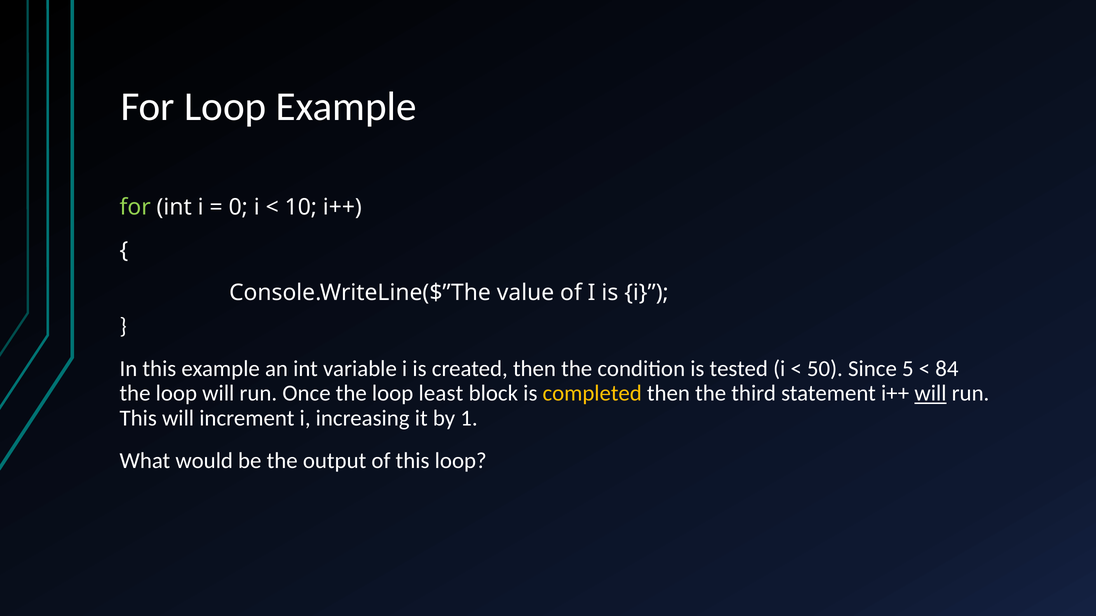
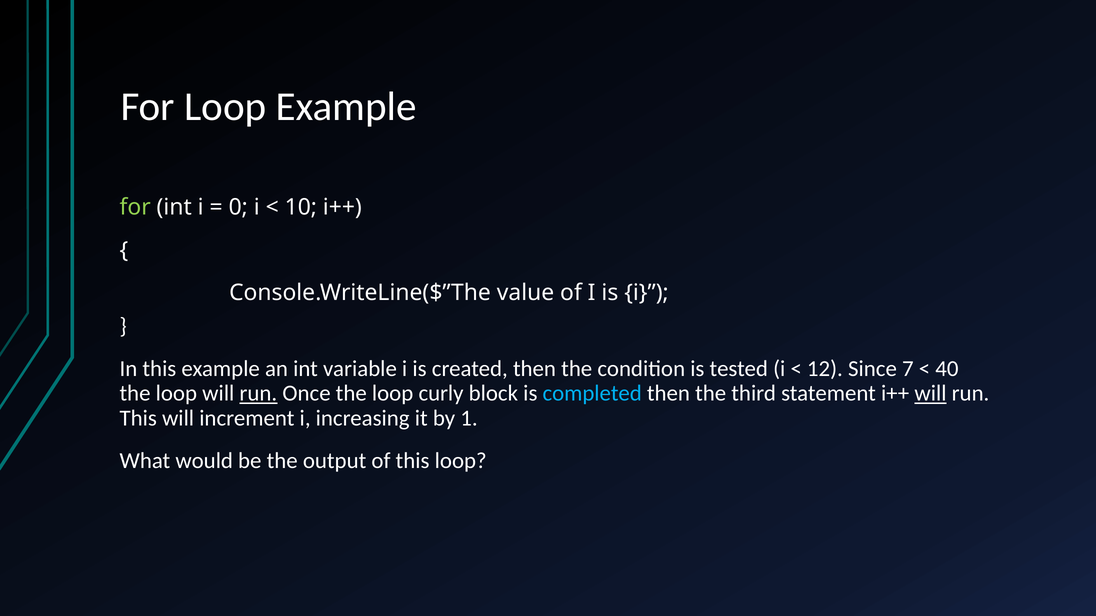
50: 50 -> 12
5: 5 -> 7
84: 84 -> 40
run at (258, 394) underline: none -> present
least: least -> curly
completed colour: yellow -> light blue
